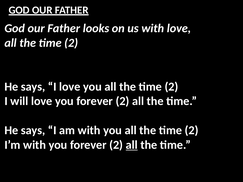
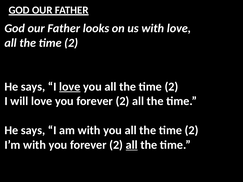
love at (70, 87) underline: none -> present
